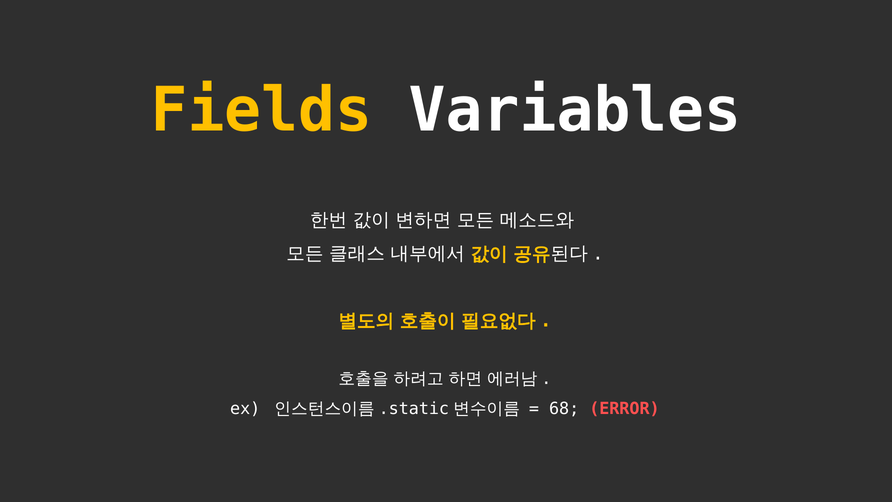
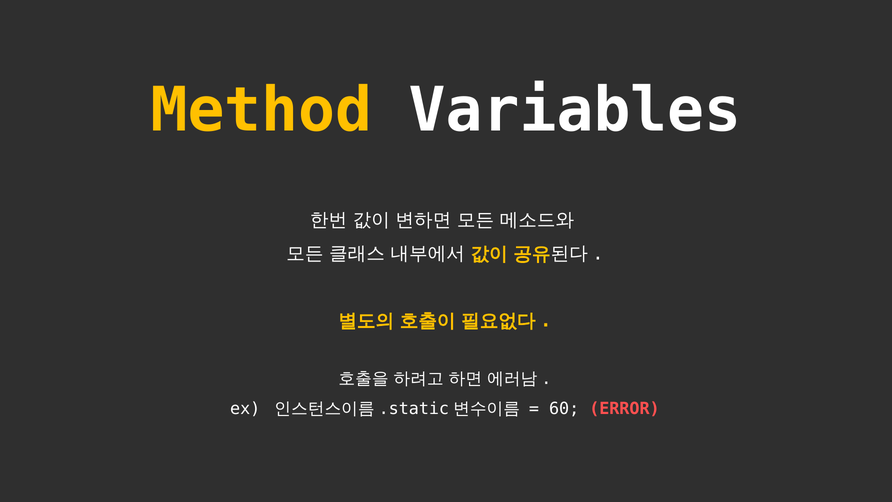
Fields: Fields -> Method
68: 68 -> 60
